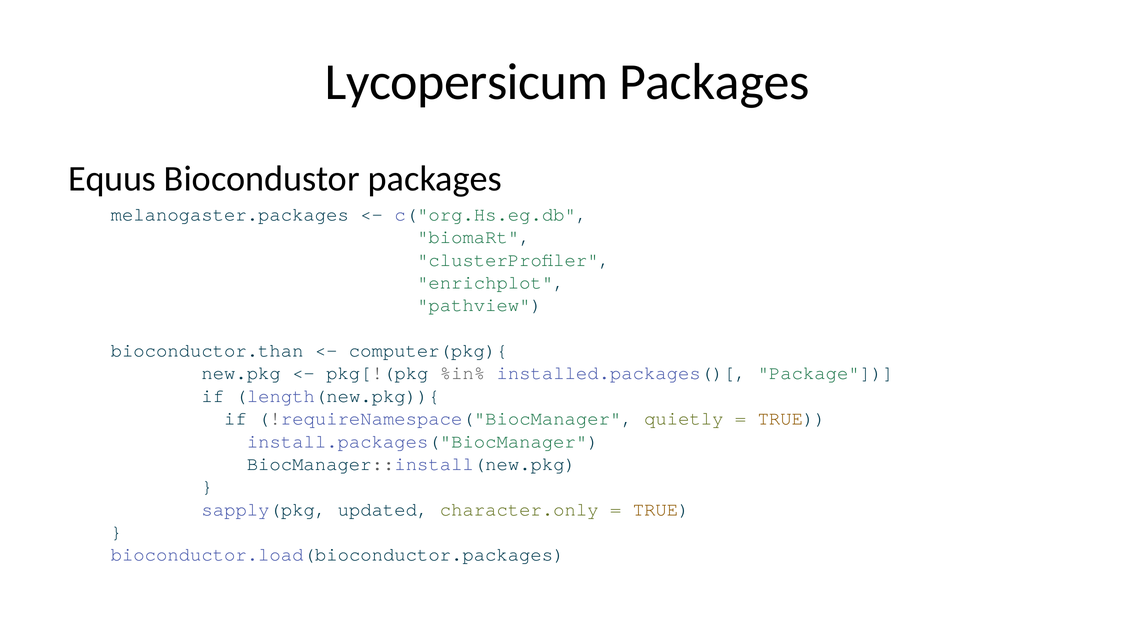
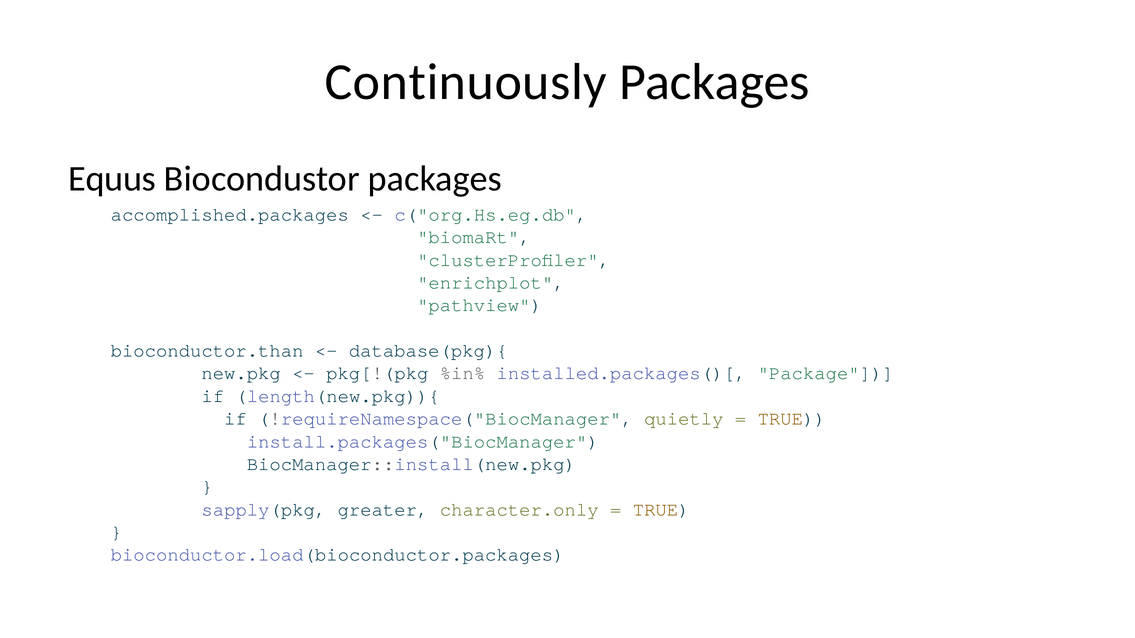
Lycopersicum: Lycopersicum -> Continuously
melanogaster.packages: melanogaster.packages -> accomplished.packages
computer(pkg){: computer(pkg){ -> database(pkg){
updated: updated -> greater
